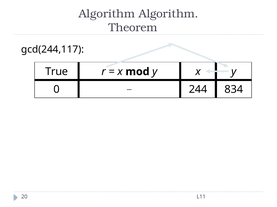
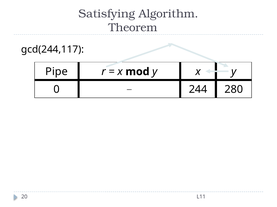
Algorithm at (107, 14): Algorithm -> Satisfying
True: True -> Pipe
834: 834 -> 280
